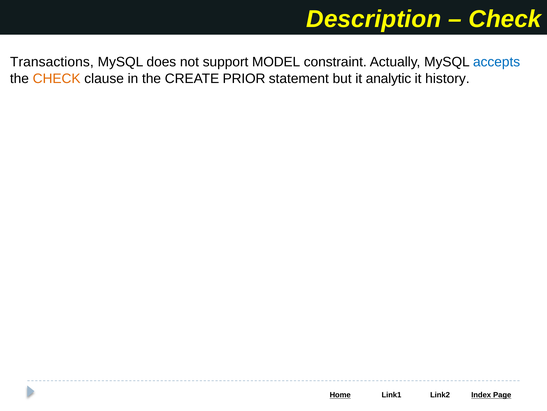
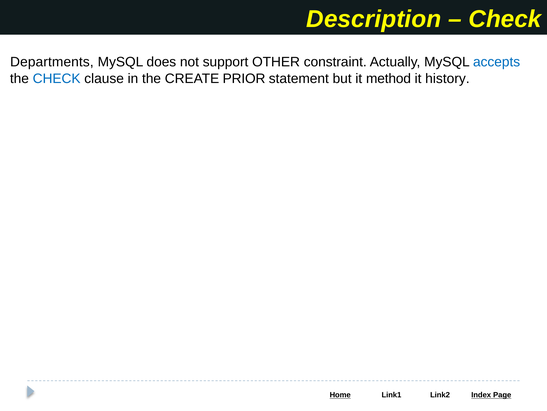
Transactions: Transactions -> Departments
MODEL: MODEL -> OTHER
CHECK at (57, 78) colour: orange -> blue
analytic: analytic -> method
